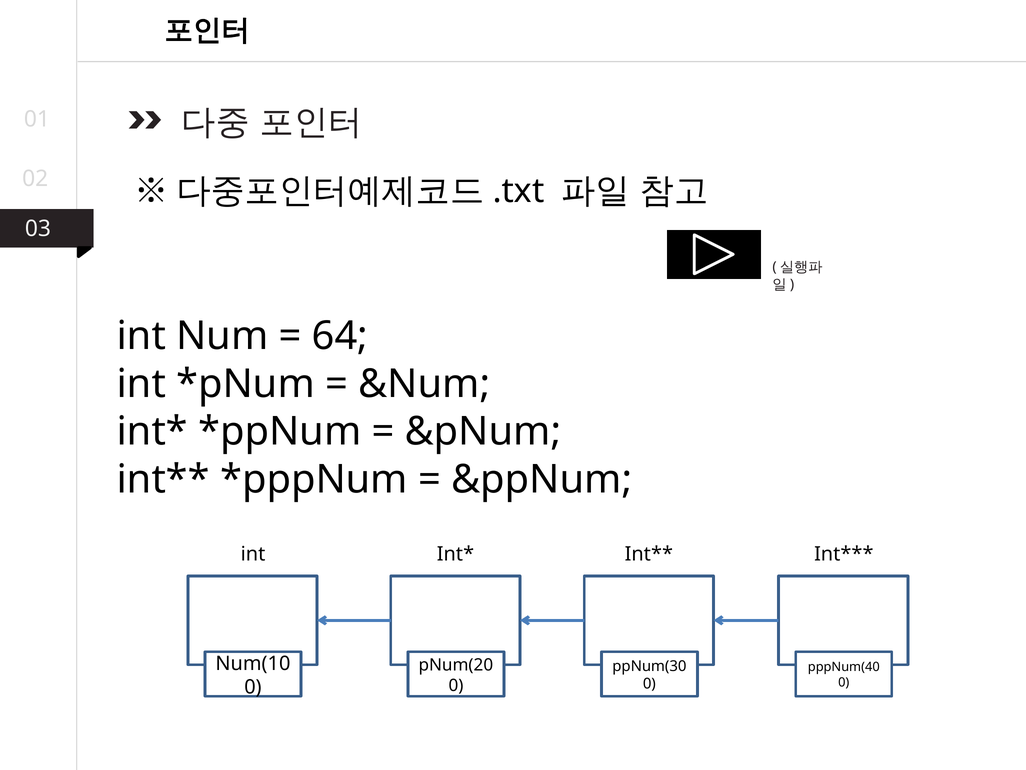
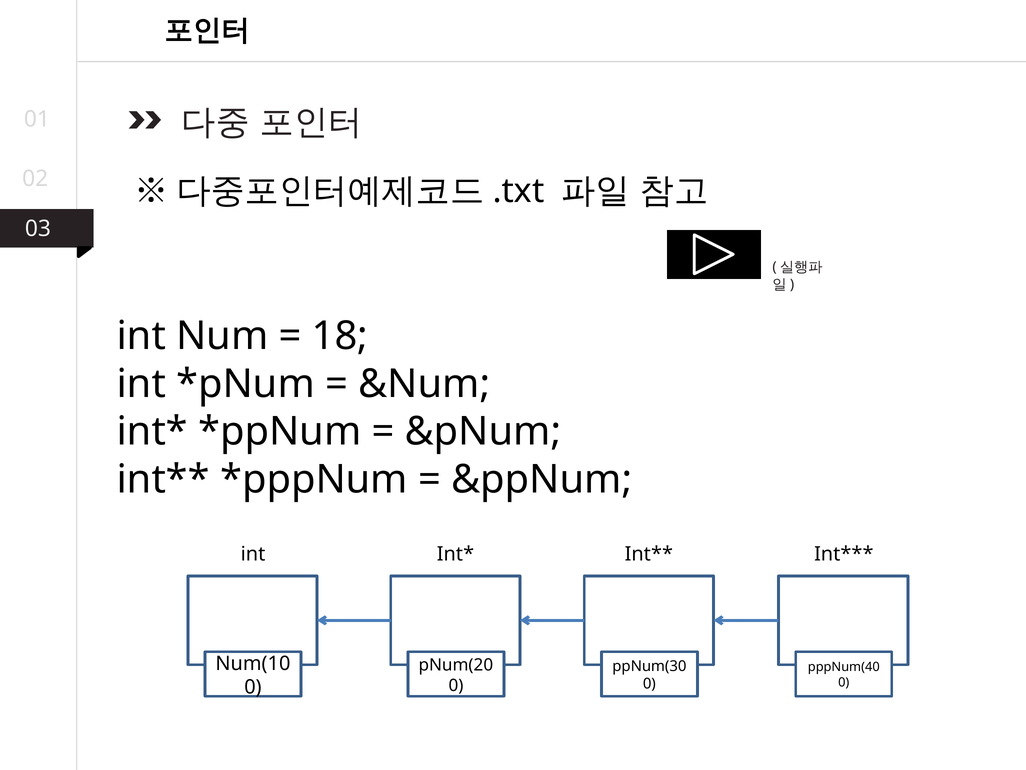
64: 64 -> 18
